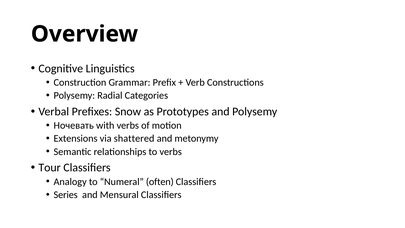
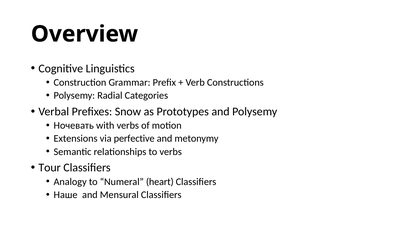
shattered: shattered -> perfective
often: often -> heart
Series: Series -> Наше
